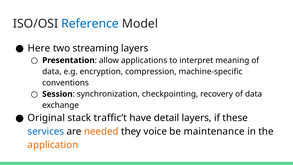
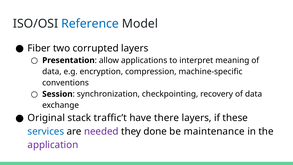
Here: Here -> Fiber
streaming: streaming -> corrupted
detail: detail -> there
needed colour: orange -> purple
voice: voice -> done
application colour: orange -> purple
